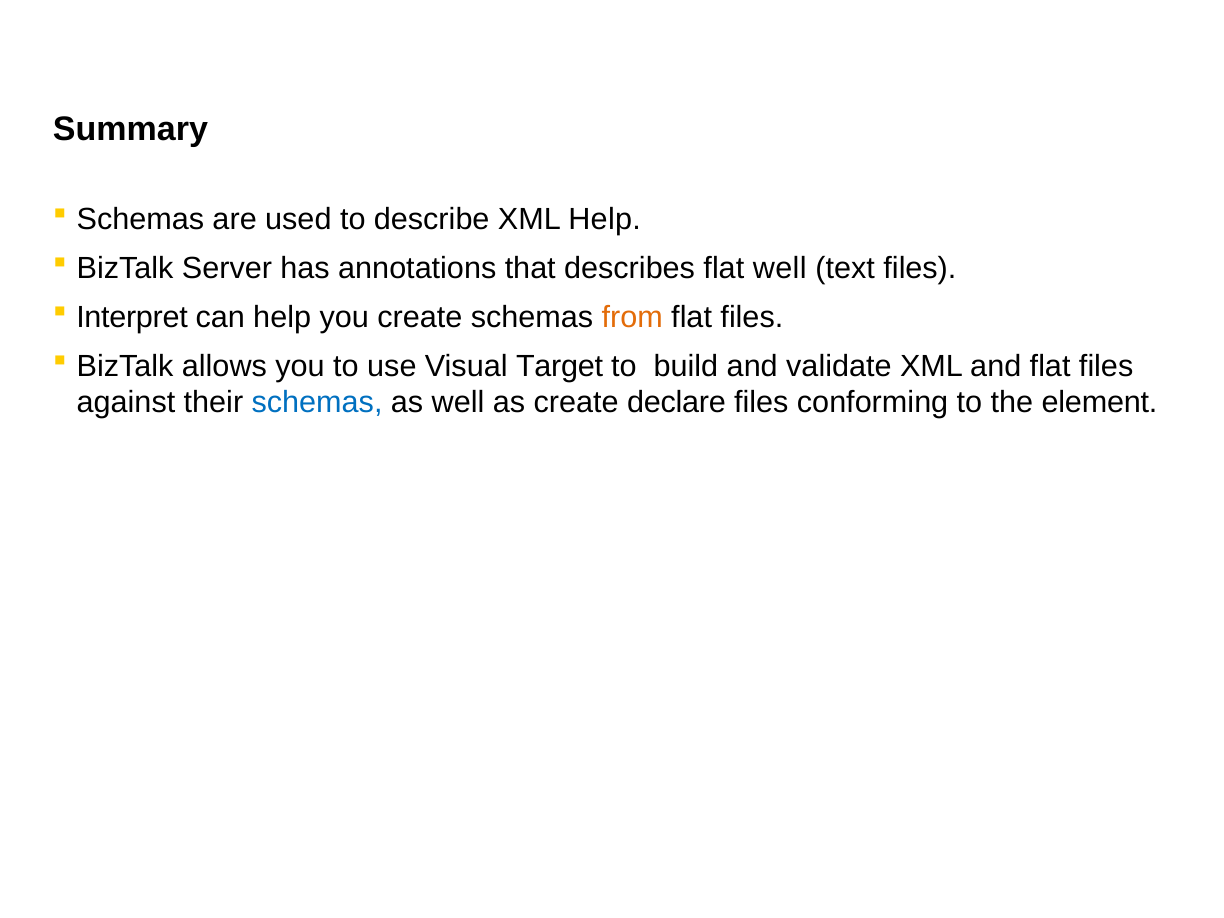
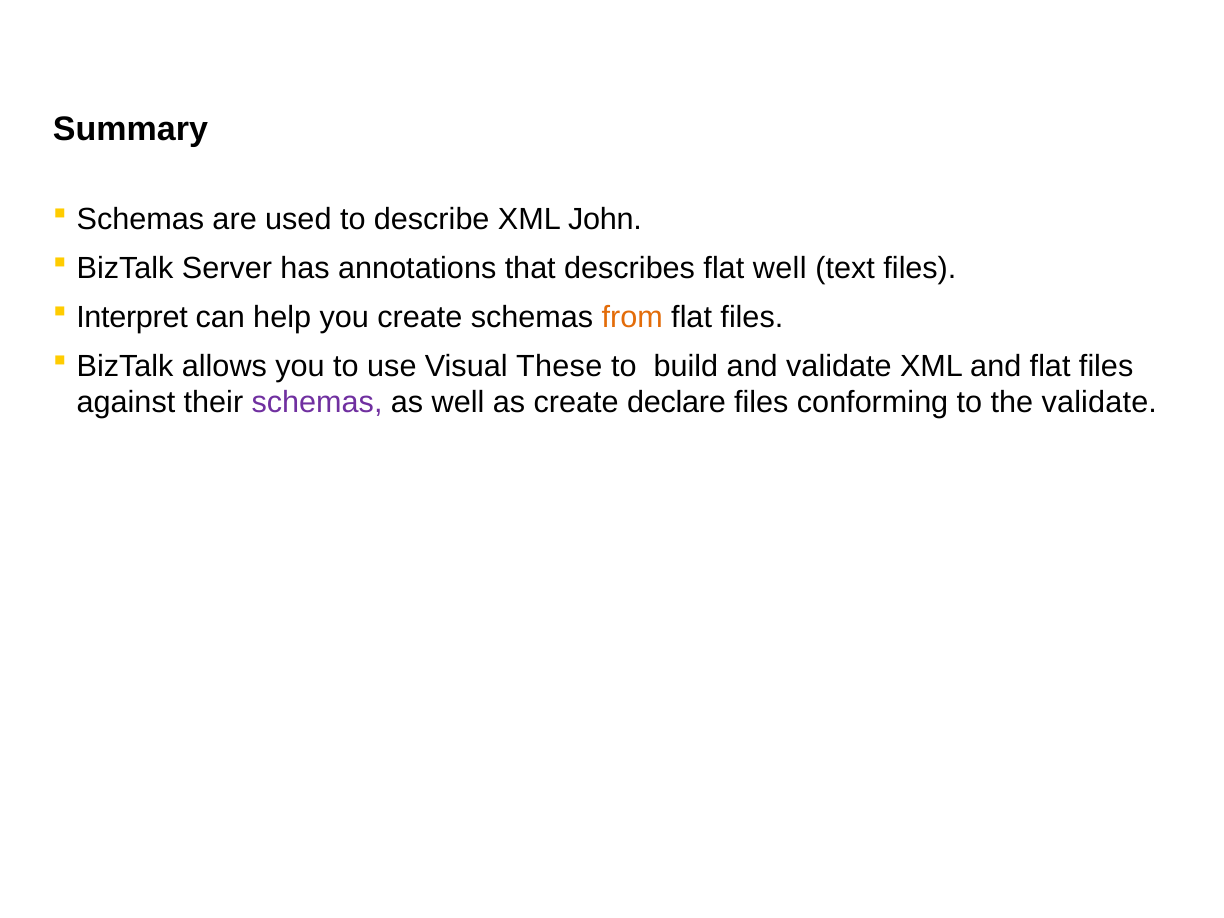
XML Help: Help -> John
Target: Target -> These
schemas at (317, 403) colour: blue -> purple
the element: element -> validate
